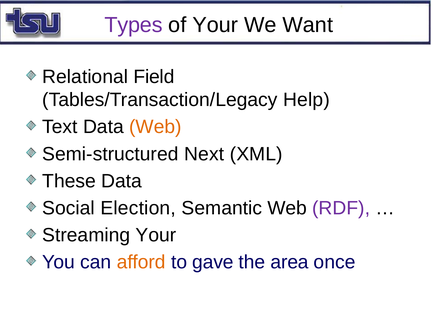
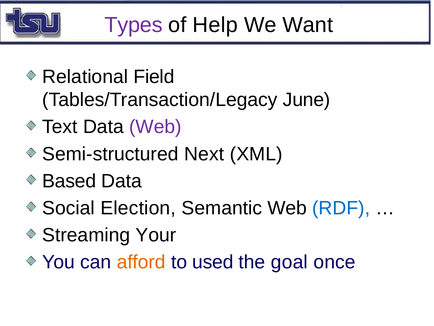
of Your: Your -> Help
Help: Help -> June
Web at (155, 127) colour: orange -> purple
These: These -> Based
RDF colour: purple -> blue
gave: gave -> used
area: area -> goal
